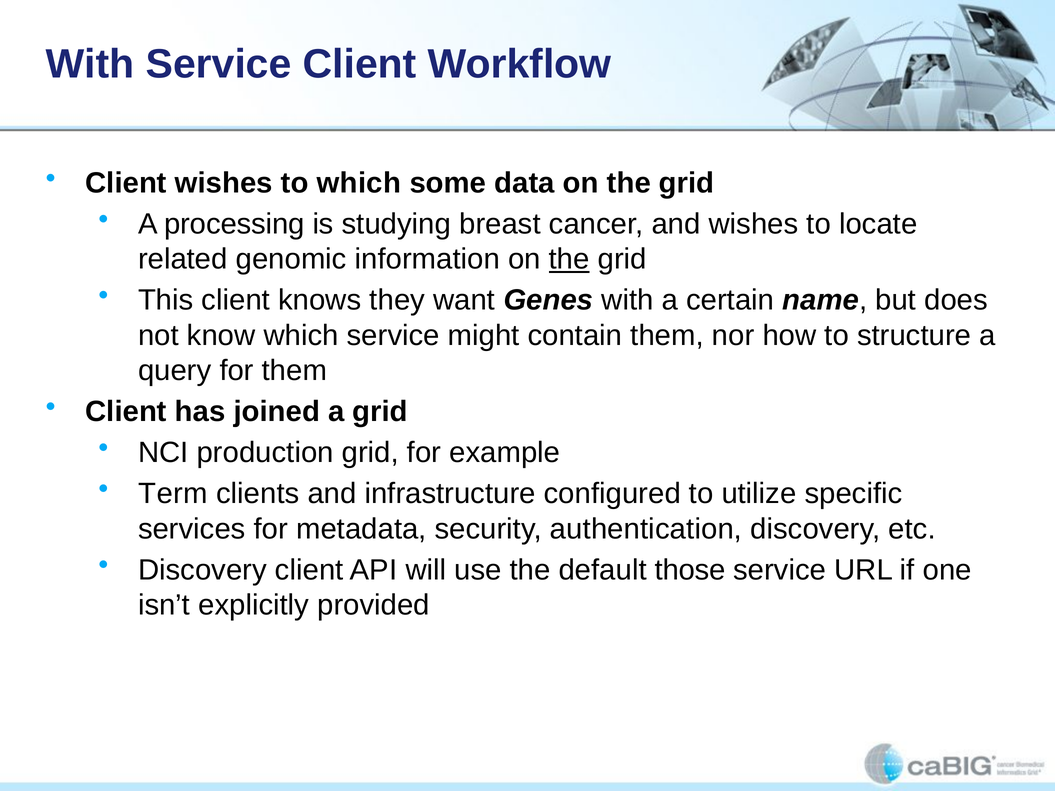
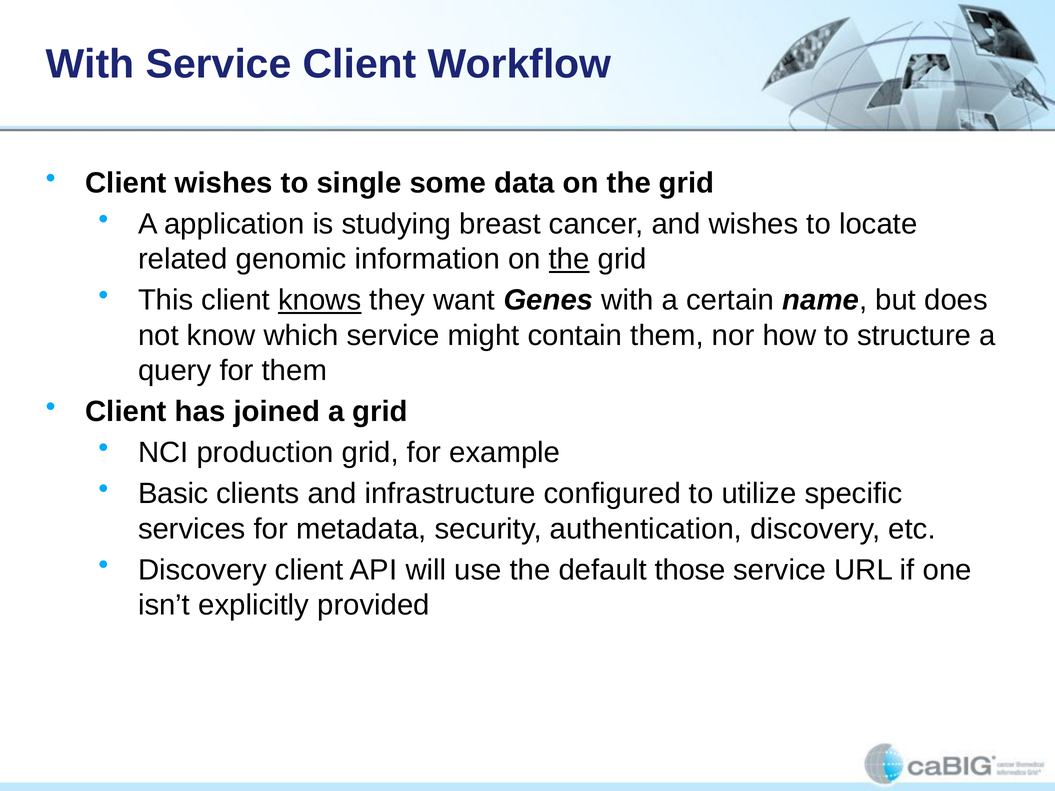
to which: which -> single
processing: processing -> application
knows underline: none -> present
Term: Term -> Basic
